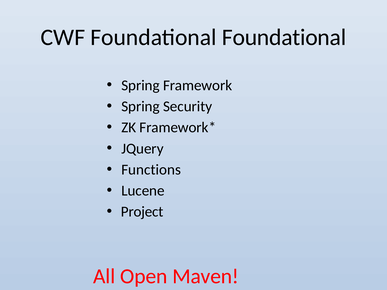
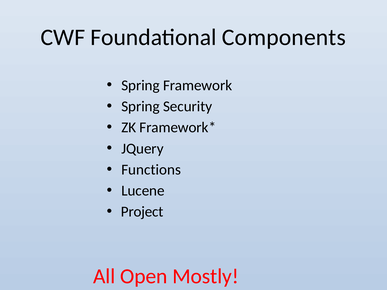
Foundational Foundational: Foundational -> Components
Maven: Maven -> Mostly
